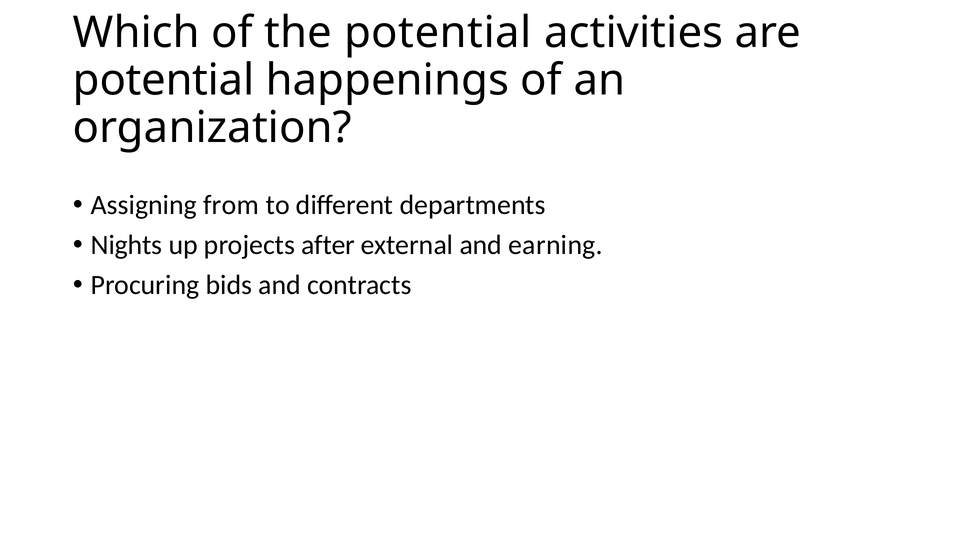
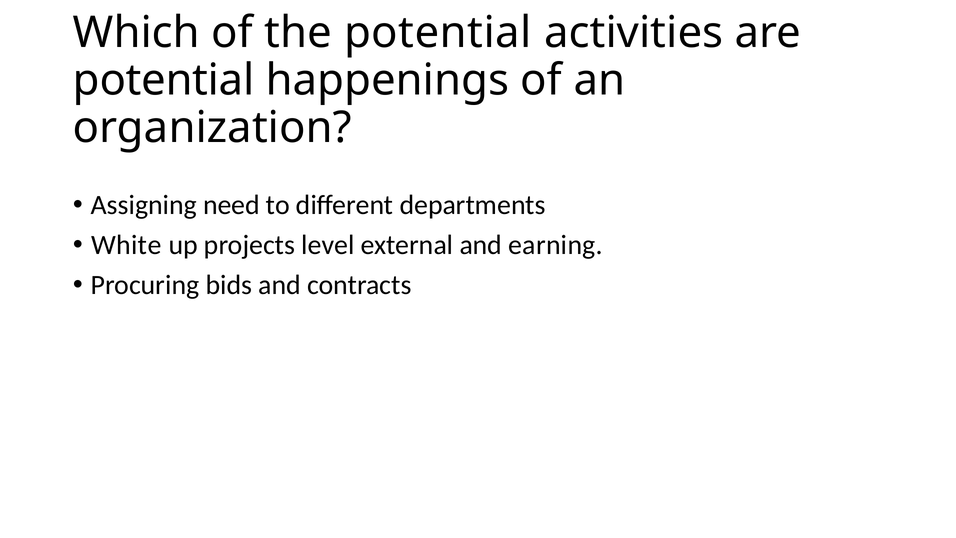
from: from -> need
Nights: Nights -> White
after: after -> level
